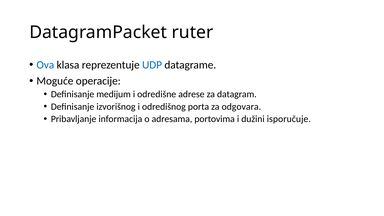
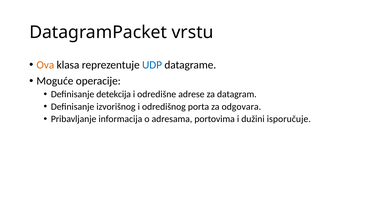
ruter: ruter -> vrstu
Ova colour: blue -> orange
medijum: medijum -> detekcija
